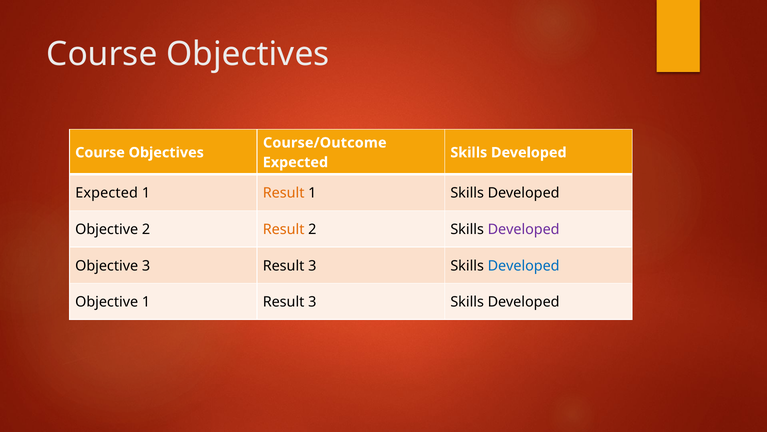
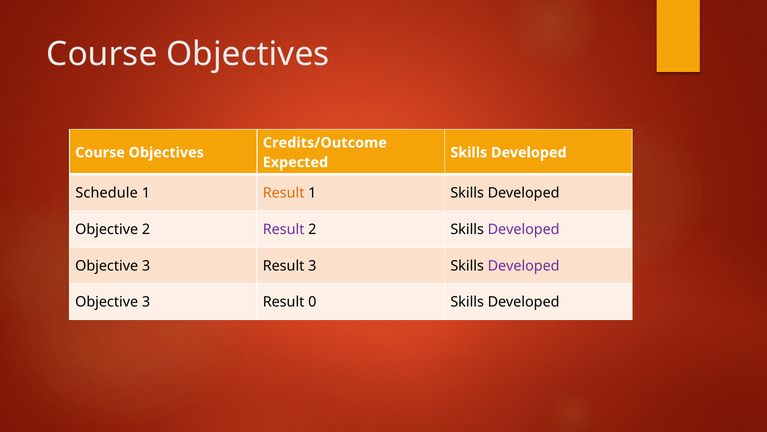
Course/Outcome: Course/Outcome -> Credits/Outcome
Expected at (107, 193): Expected -> Schedule
Result at (284, 229) colour: orange -> purple
Developed at (524, 266) colour: blue -> purple
1 at (146, 302): 1 -> 3
3 at (312, 302): 3 -> 0
